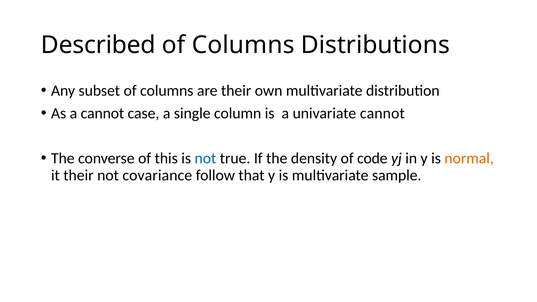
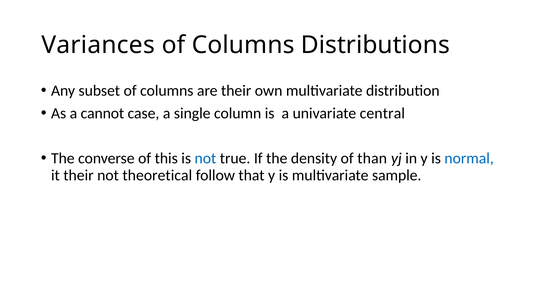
Described: Described -> Variances
univariate cannot: cannot -> central
code: code -> than
normal colour: orange -> blue
covariance: covariance -> theoretical
